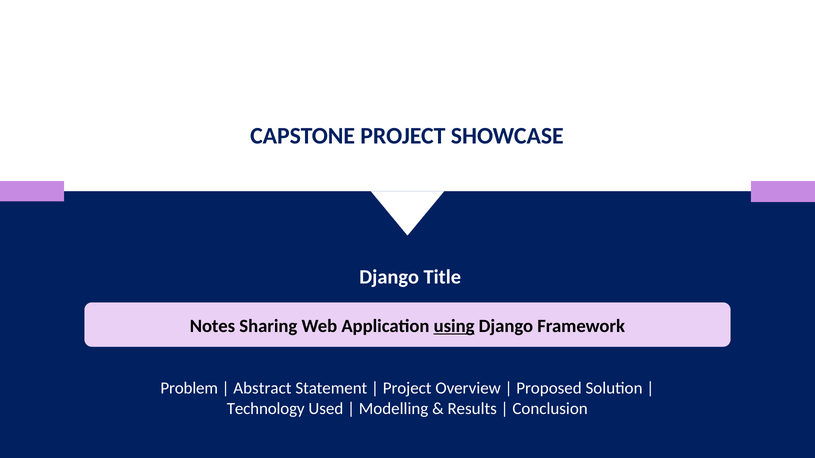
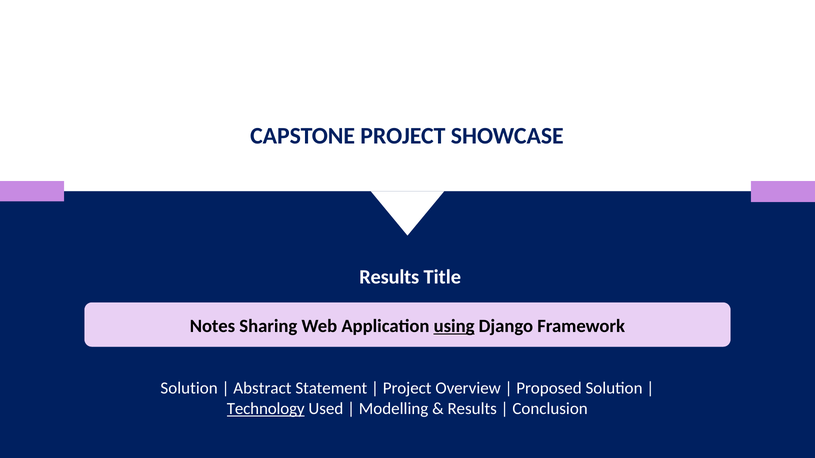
Django at (389, 277): Django -> Results
Problem at (189, 389): Problem -> Solution
Technology underline: none -> present
